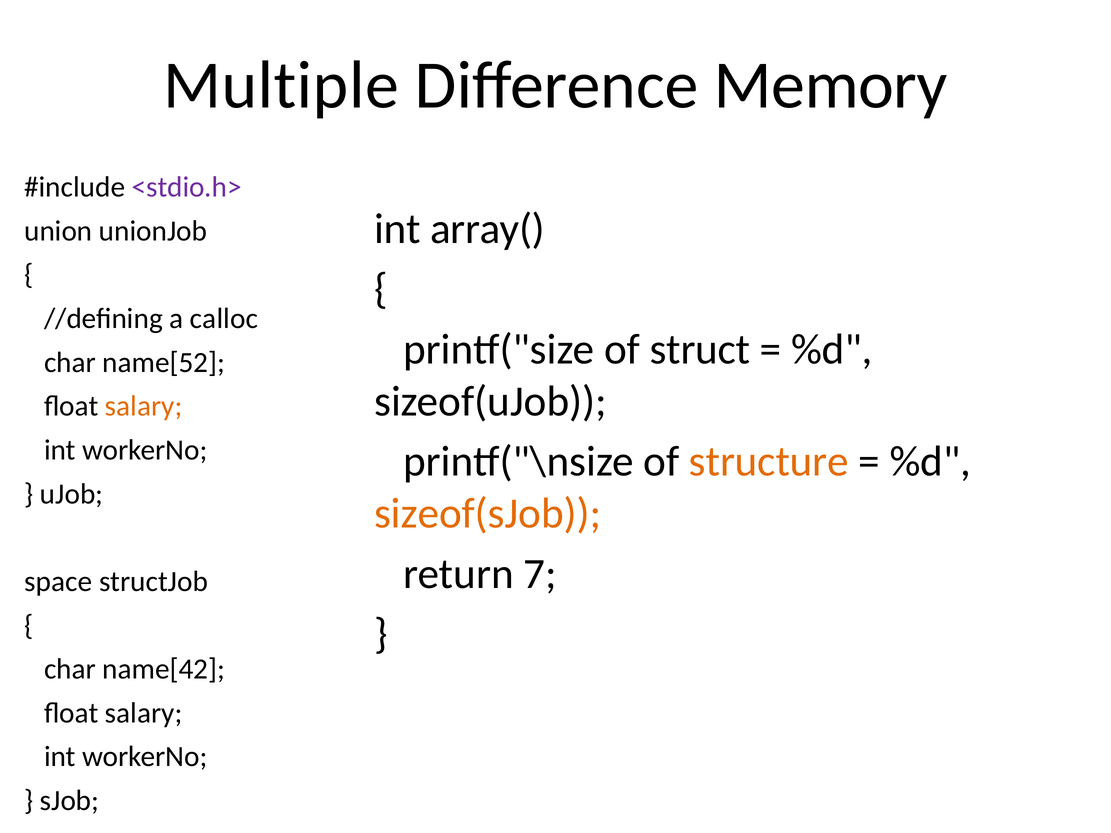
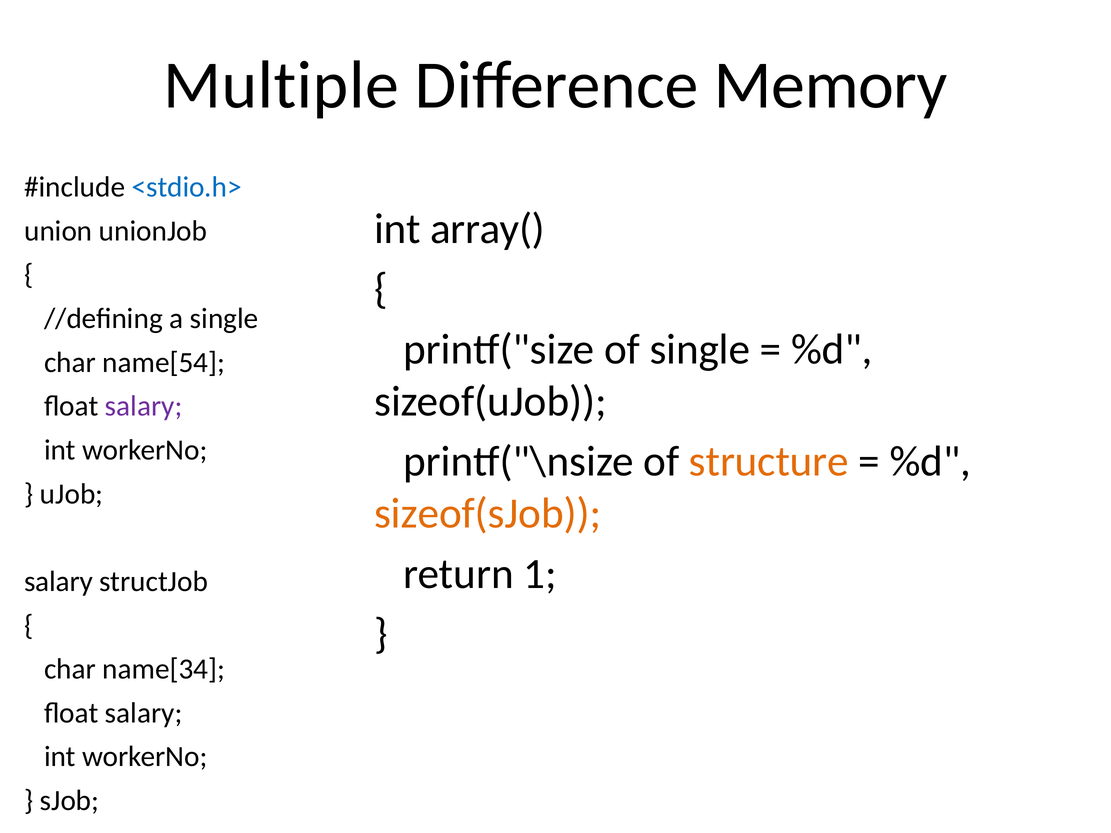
<stdio.h> colour: purple -> blue
a calloc: calloc -> single
of struct: struct -> single
name[52: name[52 -> name[54
salary at (144, 406) colour: orange -> purple
7: 7 -> 1
space at (58, 582): space -> salary
name[42: name[42 -> name[34
